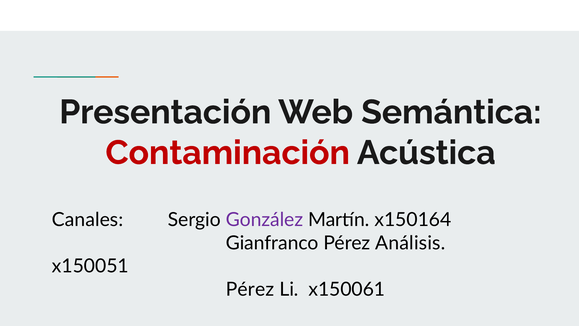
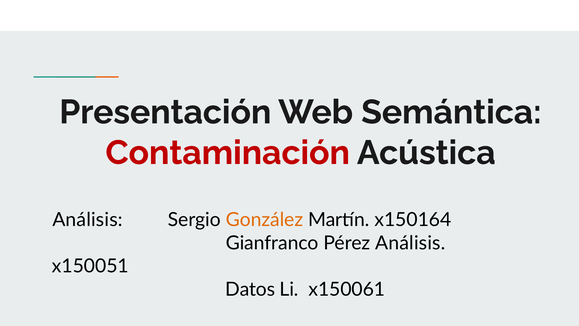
Canales at (88, 220): Canales -> Análisis
González colour: purple -> orange
Pérez at (250, 289): Pérez -> Datos
